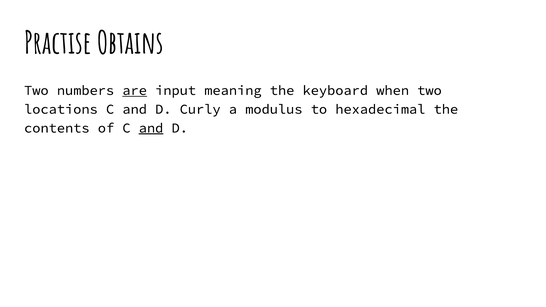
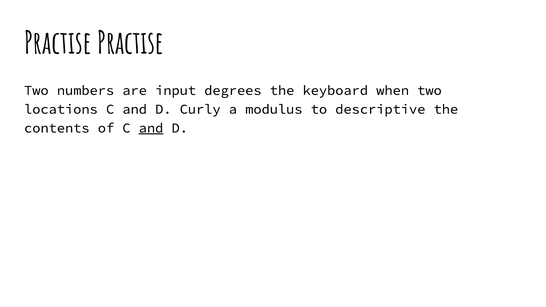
Practise Obtains: Obtains -> Practise
are underline: present -> none
meaning: meaning -> degrees
hexadecimal: hexadecimal -> descriptive
